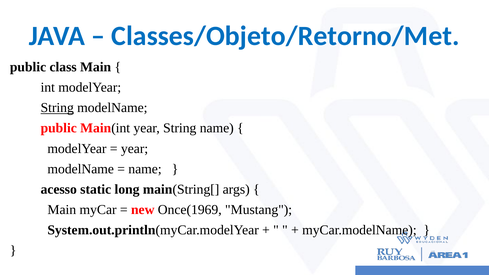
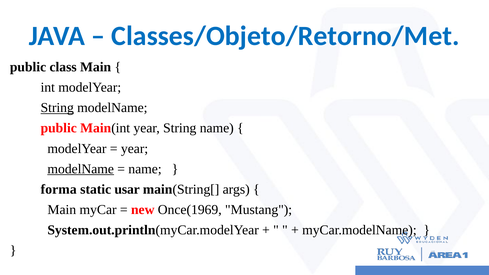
modelName at (81, 169) underline: none -> present
acesso: acesso -> forma
long: long -> usar
